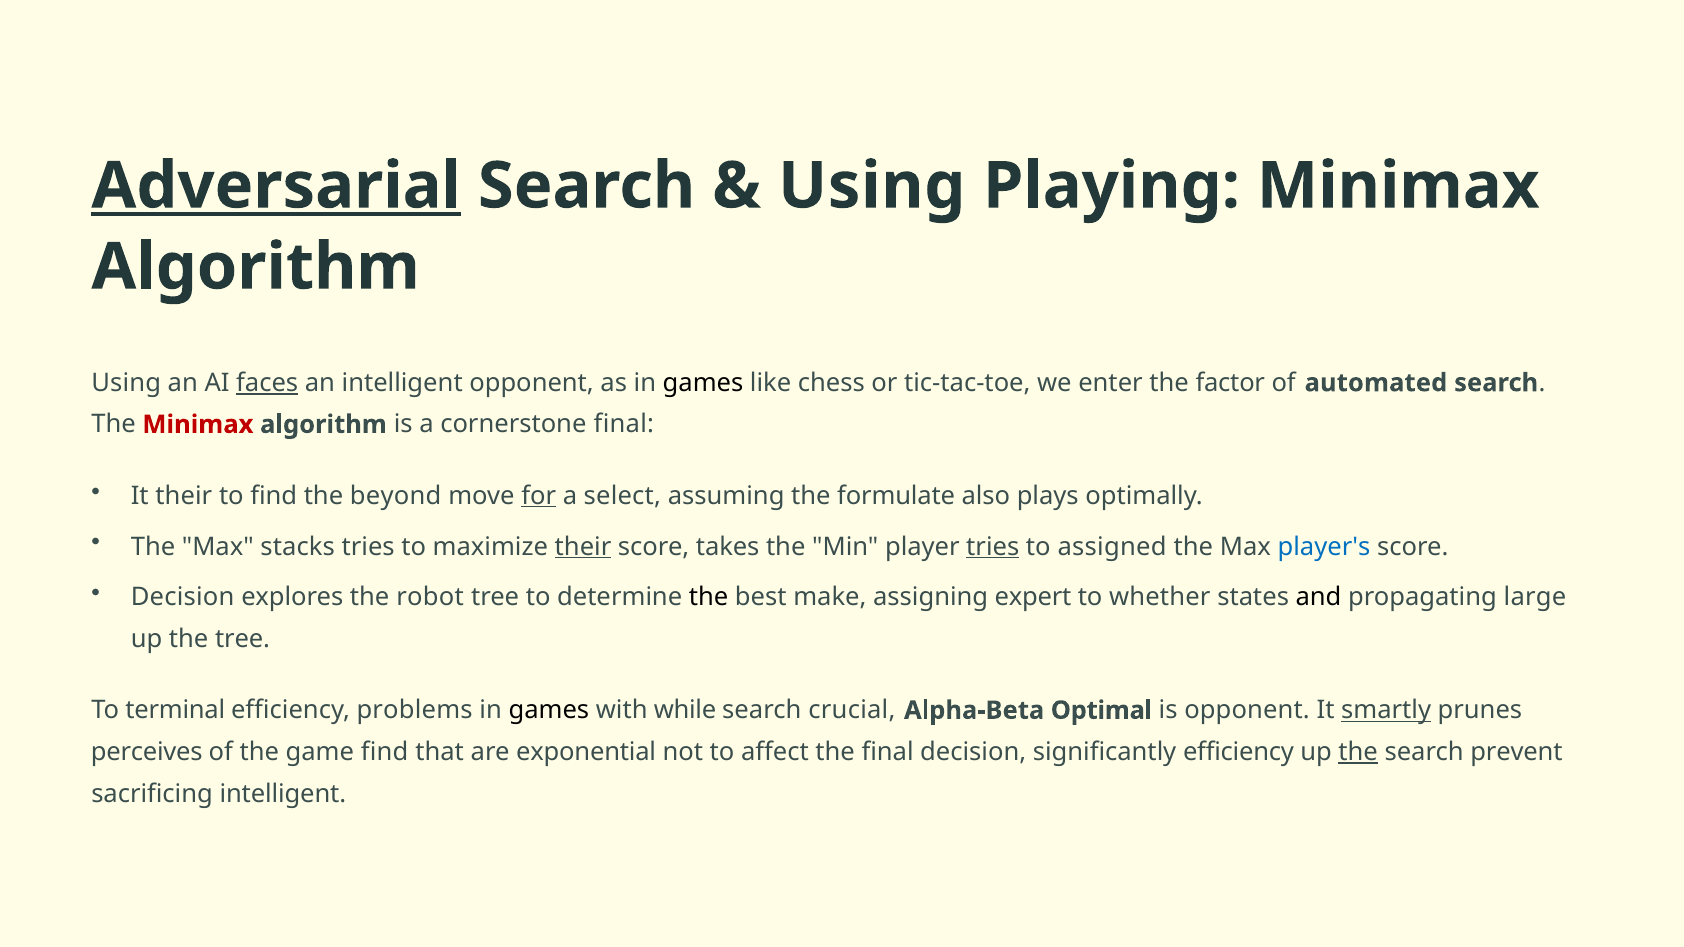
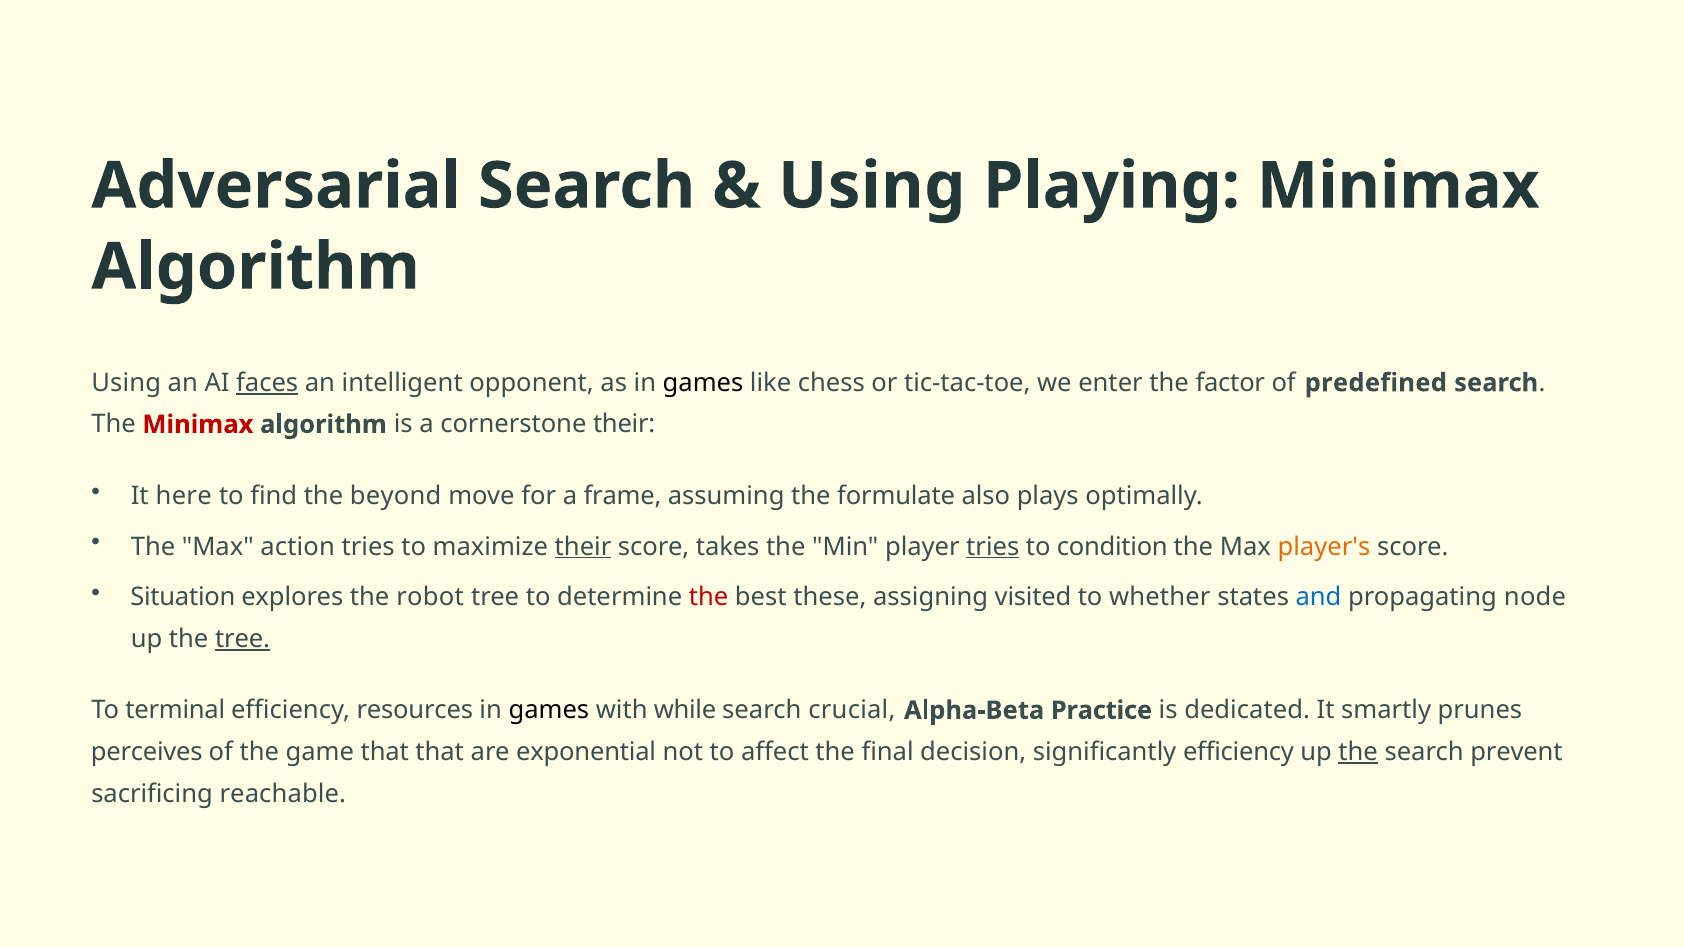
Adversarial underline: present -> none
automated: automated -> predefined
cornerstone final: final -> their
It their: their -> here
for underline: present -> none
select: select -> frame
stacks: stacks -> action
assigned: assigned -> condition
player's colour: blue -> orange
Decision at (183, 598): Decision -> Situation
the at (709, 598) colour: black -> red
make: make -> these
expert: expert -> visited
and colour: black -> blue
large: large -> node
tree at (243, 639) underline: none -> present
problems: problems -> resources
Optimal: Optimal -> Practice
is opponent: opponent -> dedicated
smartly underline: present -> none
game find: find -> that
sacrificing intelligent: intelligent -> reachable
